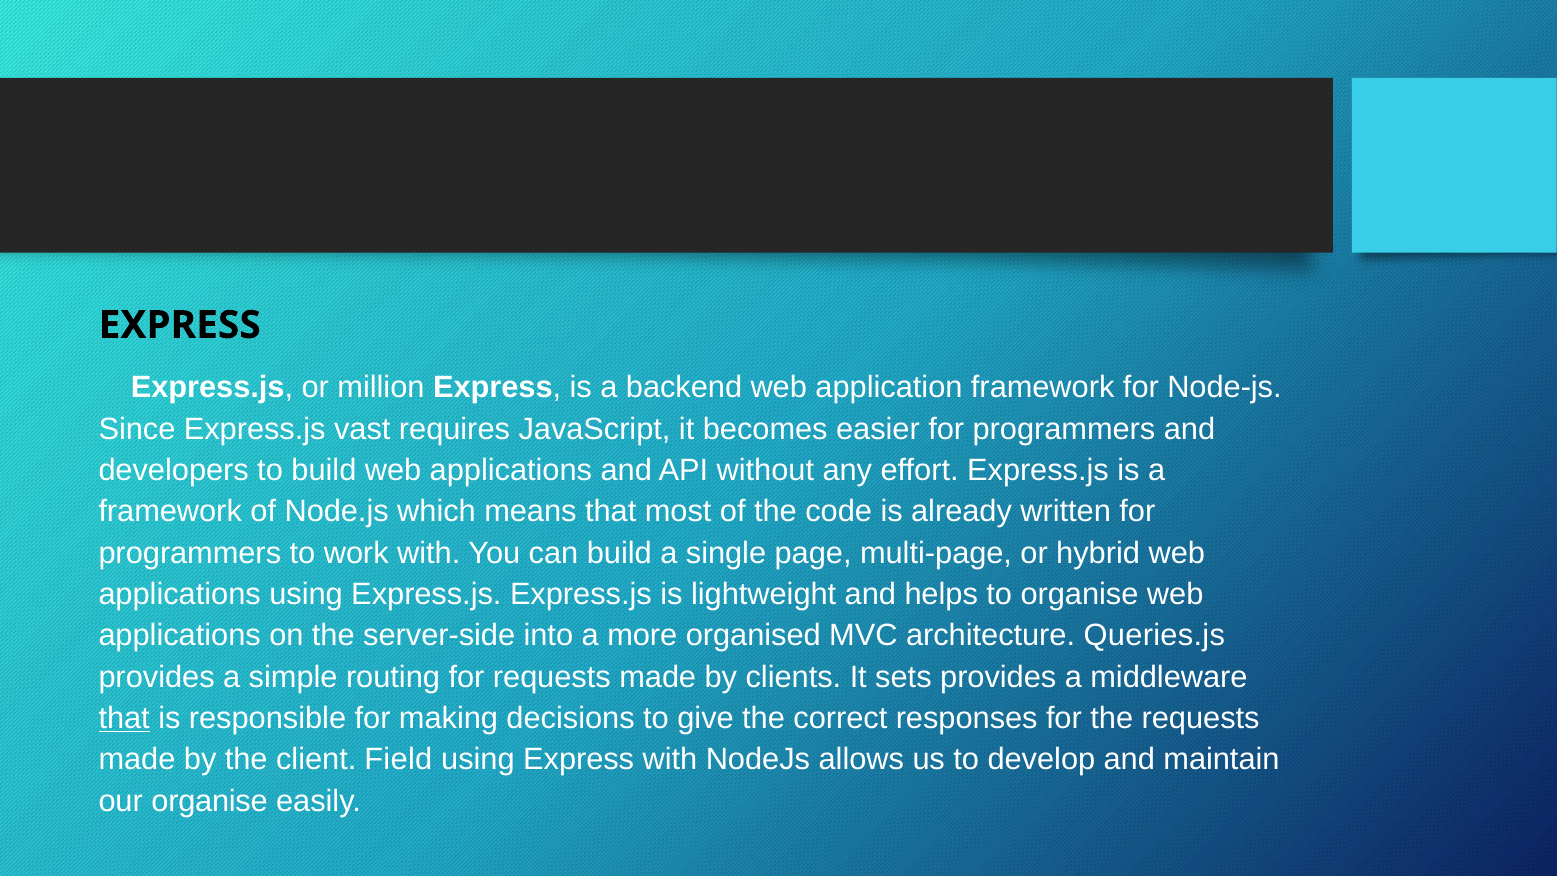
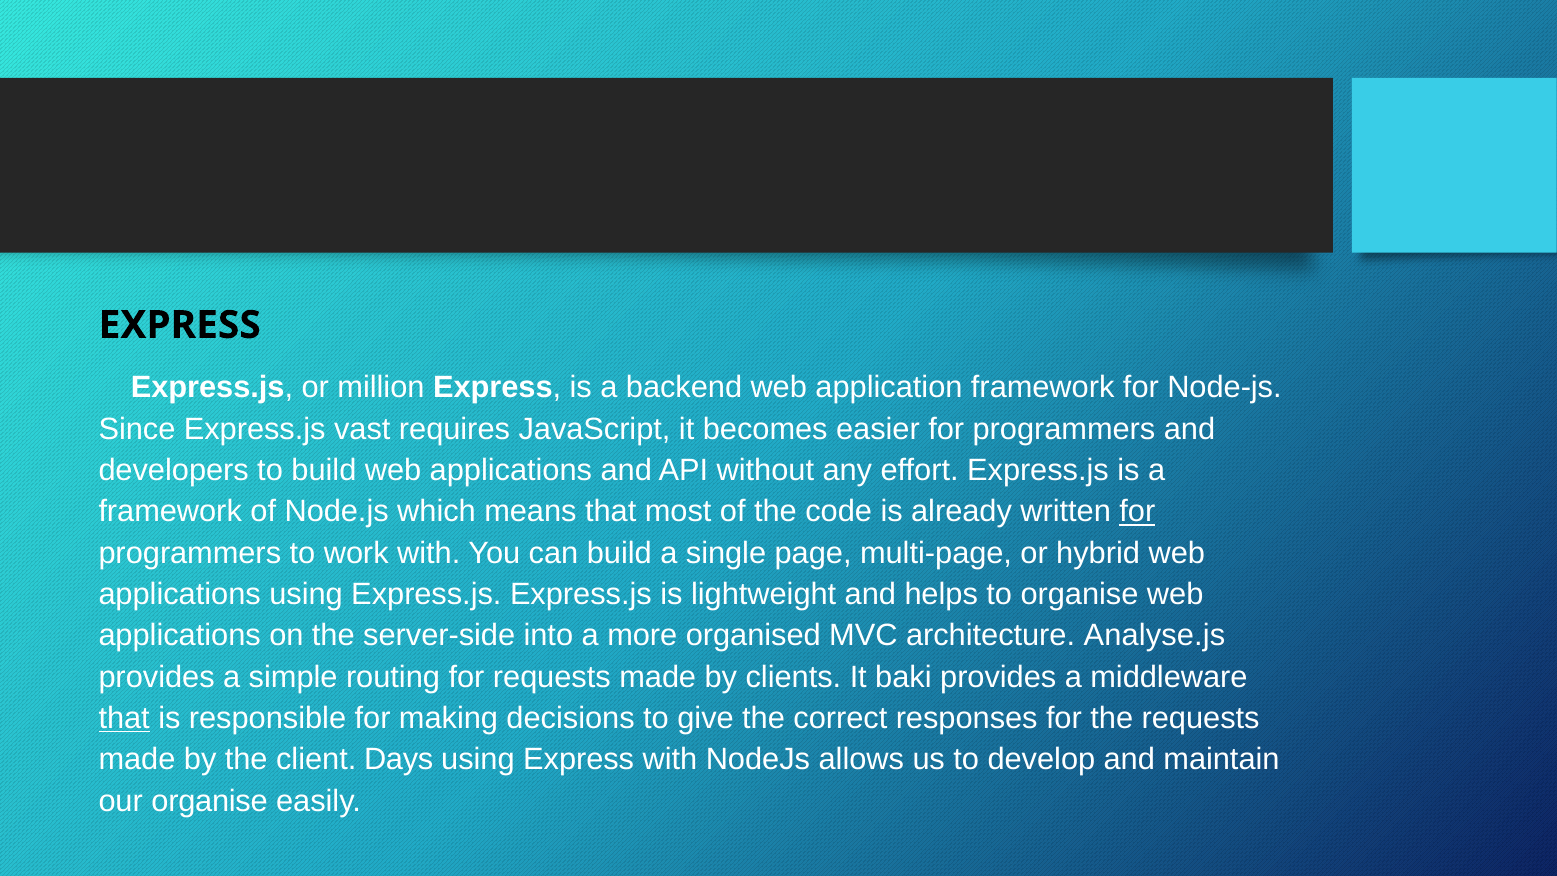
for at (1137, 512) underline: none -> present
Queries.js: Queries.js -> Analyse.js
sets: sets -> baki
Field: Field -> Days
